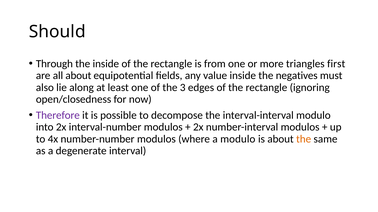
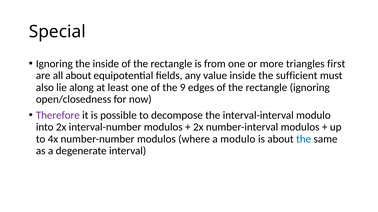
Should: Should -> Special
Through at (54, 64): Through -> Ignoring
negatives: negatives -> sufficient
3: 3 -> 9
the at (304, 139) colour: orange -> blue
